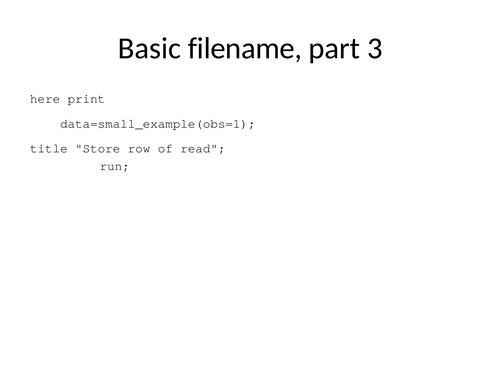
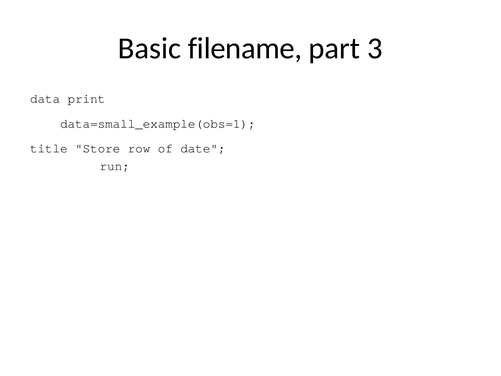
here: here -> data
read: read -> date
